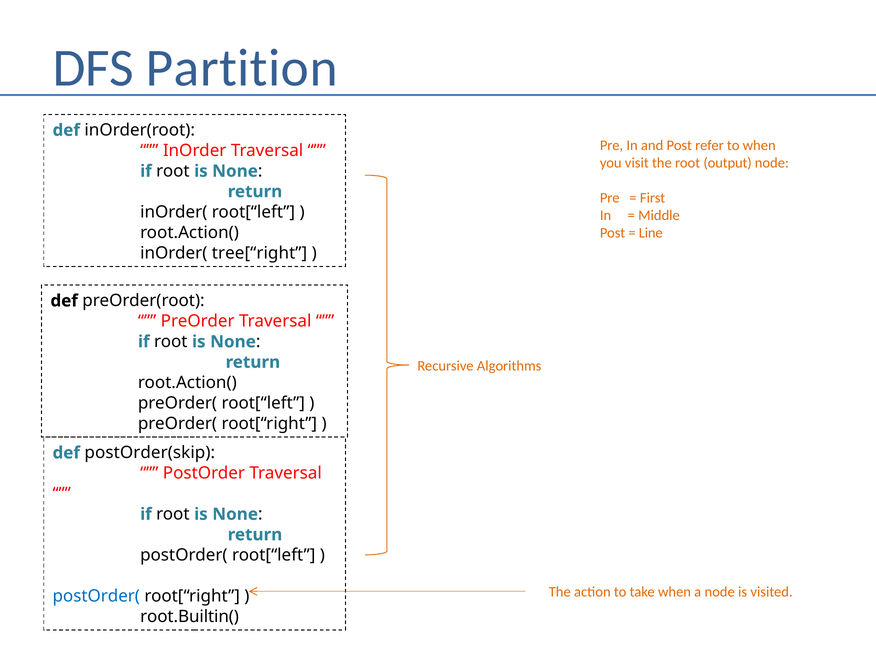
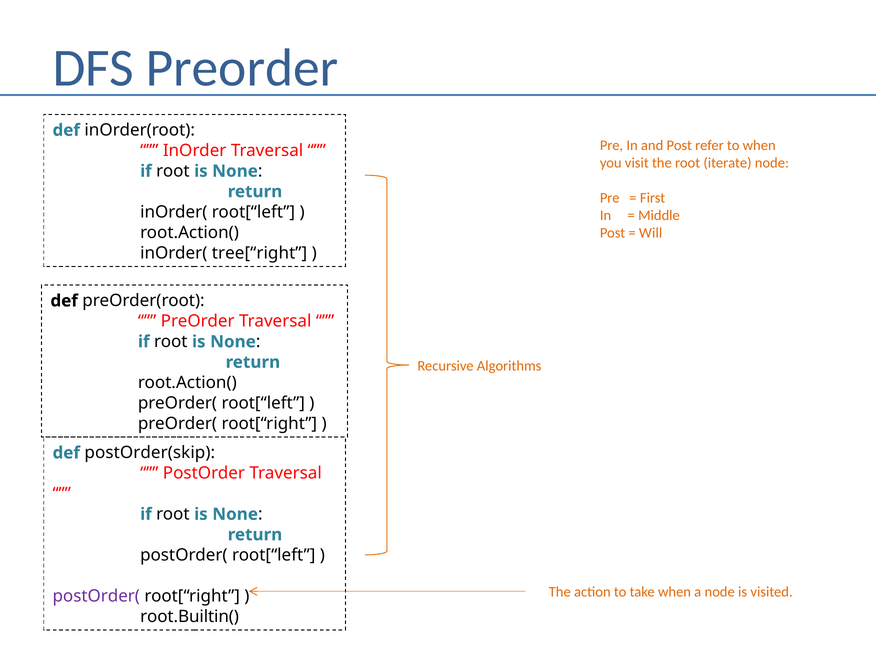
DFS Partition: Partition -> Preorder
output: output -> iterate
Line: Line -> Will
postOrder( at (96, 596) colour: blue -> purple
